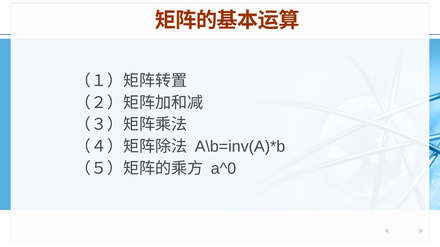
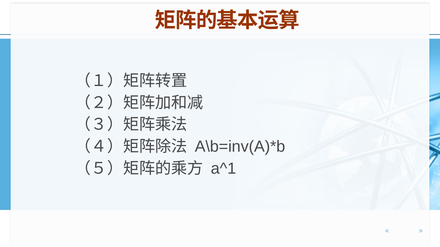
a^0: a^0 -> a^1
